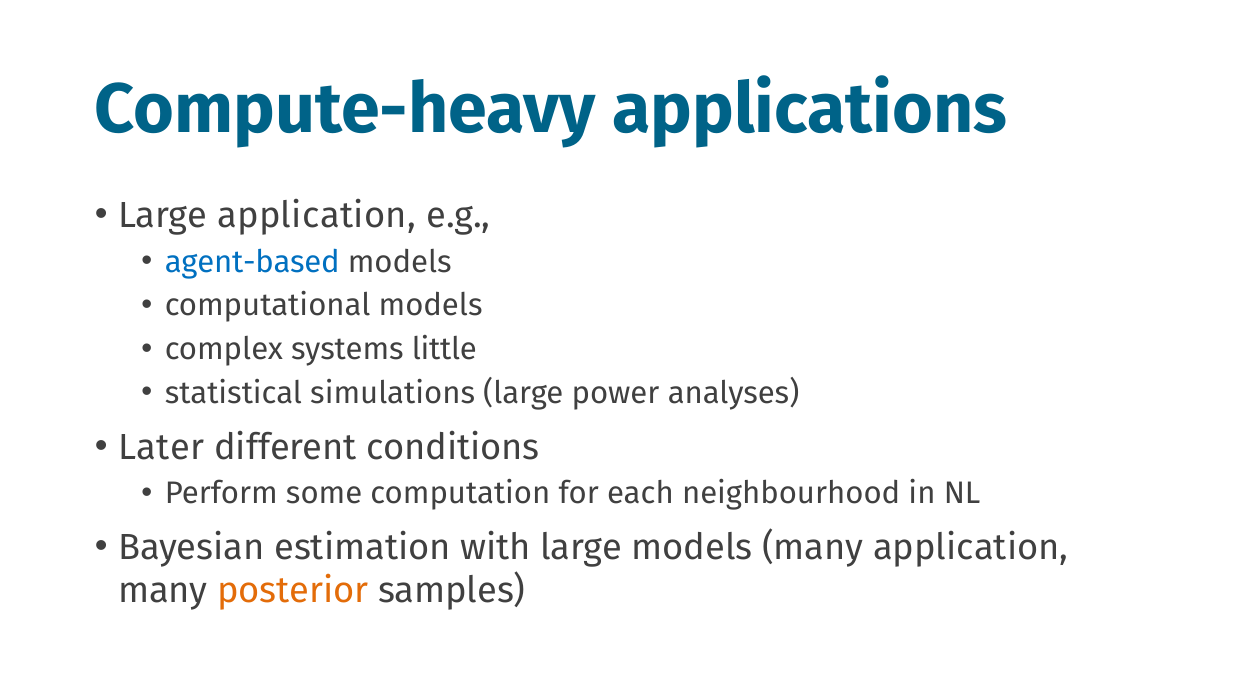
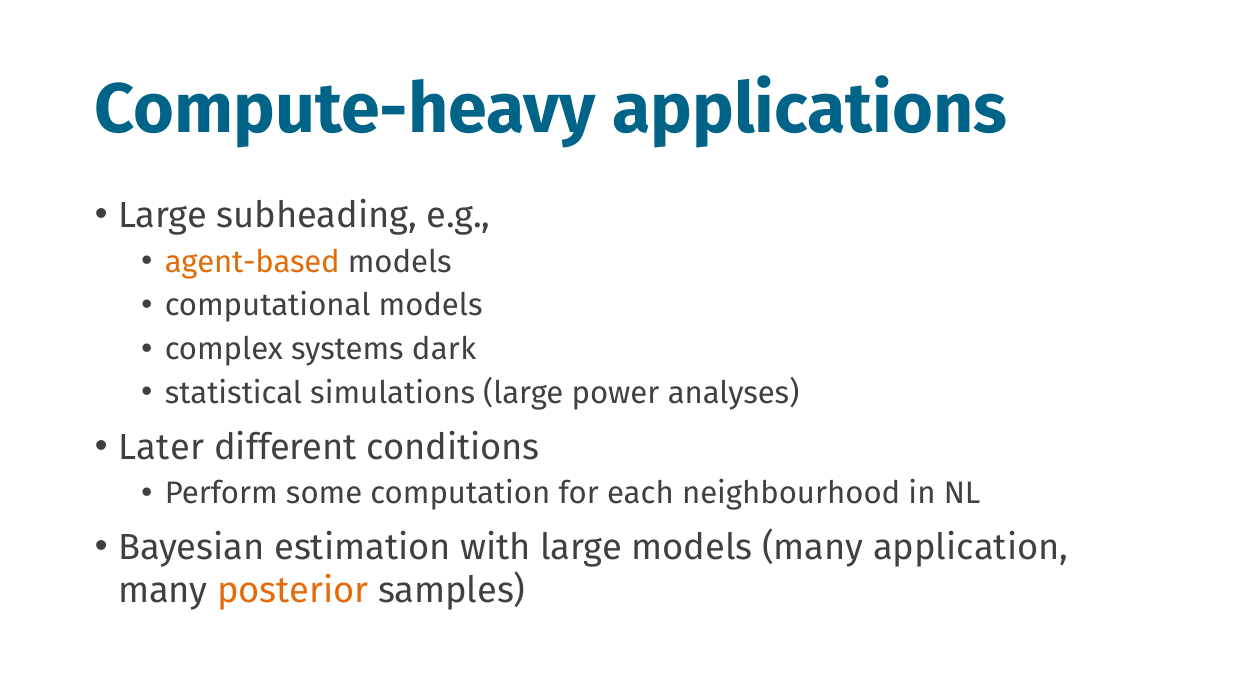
Large application: application -> subheading
agent-based colour: blue -> orange
little: little -> dark
